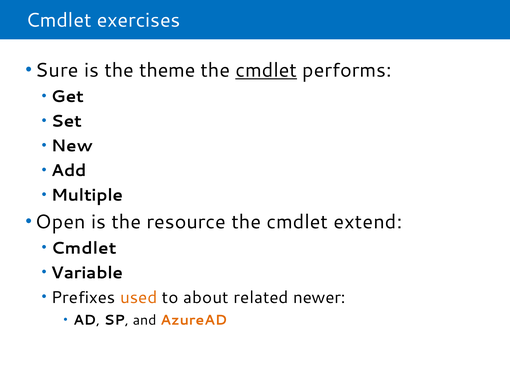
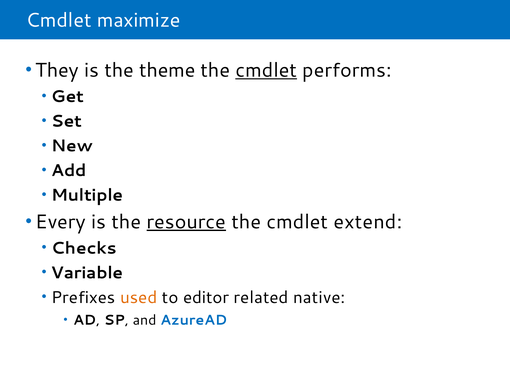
exercises: exercises -> maximize
Sure: Sure -> They
Open: Open -> Every
resource underline: none -> present
Cmdlet at (84, 248): Cmdlet -> Checks
about: about -> editor
newer: newer -> native
AzureAD colour: orange -> blue
